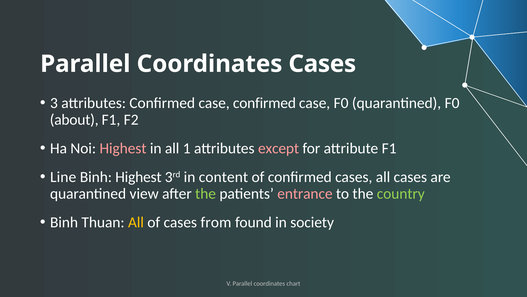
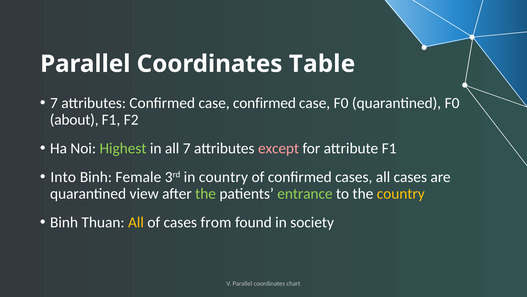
Coordinates Cases: Cases -> Table
3 at (54, 103): 3 -> 7
Highest at (123, 148) colour: pink -> light green
all 1: 1 -> 7
Line: Line -> Into
Binh Highest: Highest -> Female
in content: content -> country
entrance colour: pink -> light green
country at (401, 193) colour: light green -> yellow
